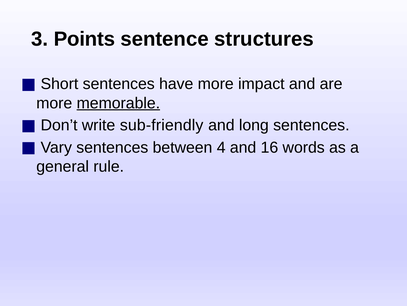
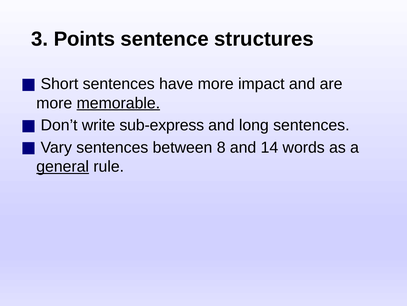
sub-friendly: sub-friendly -> sub-express
4: 4 -> 8
16: 16 -> 14
general underline: none -> present
